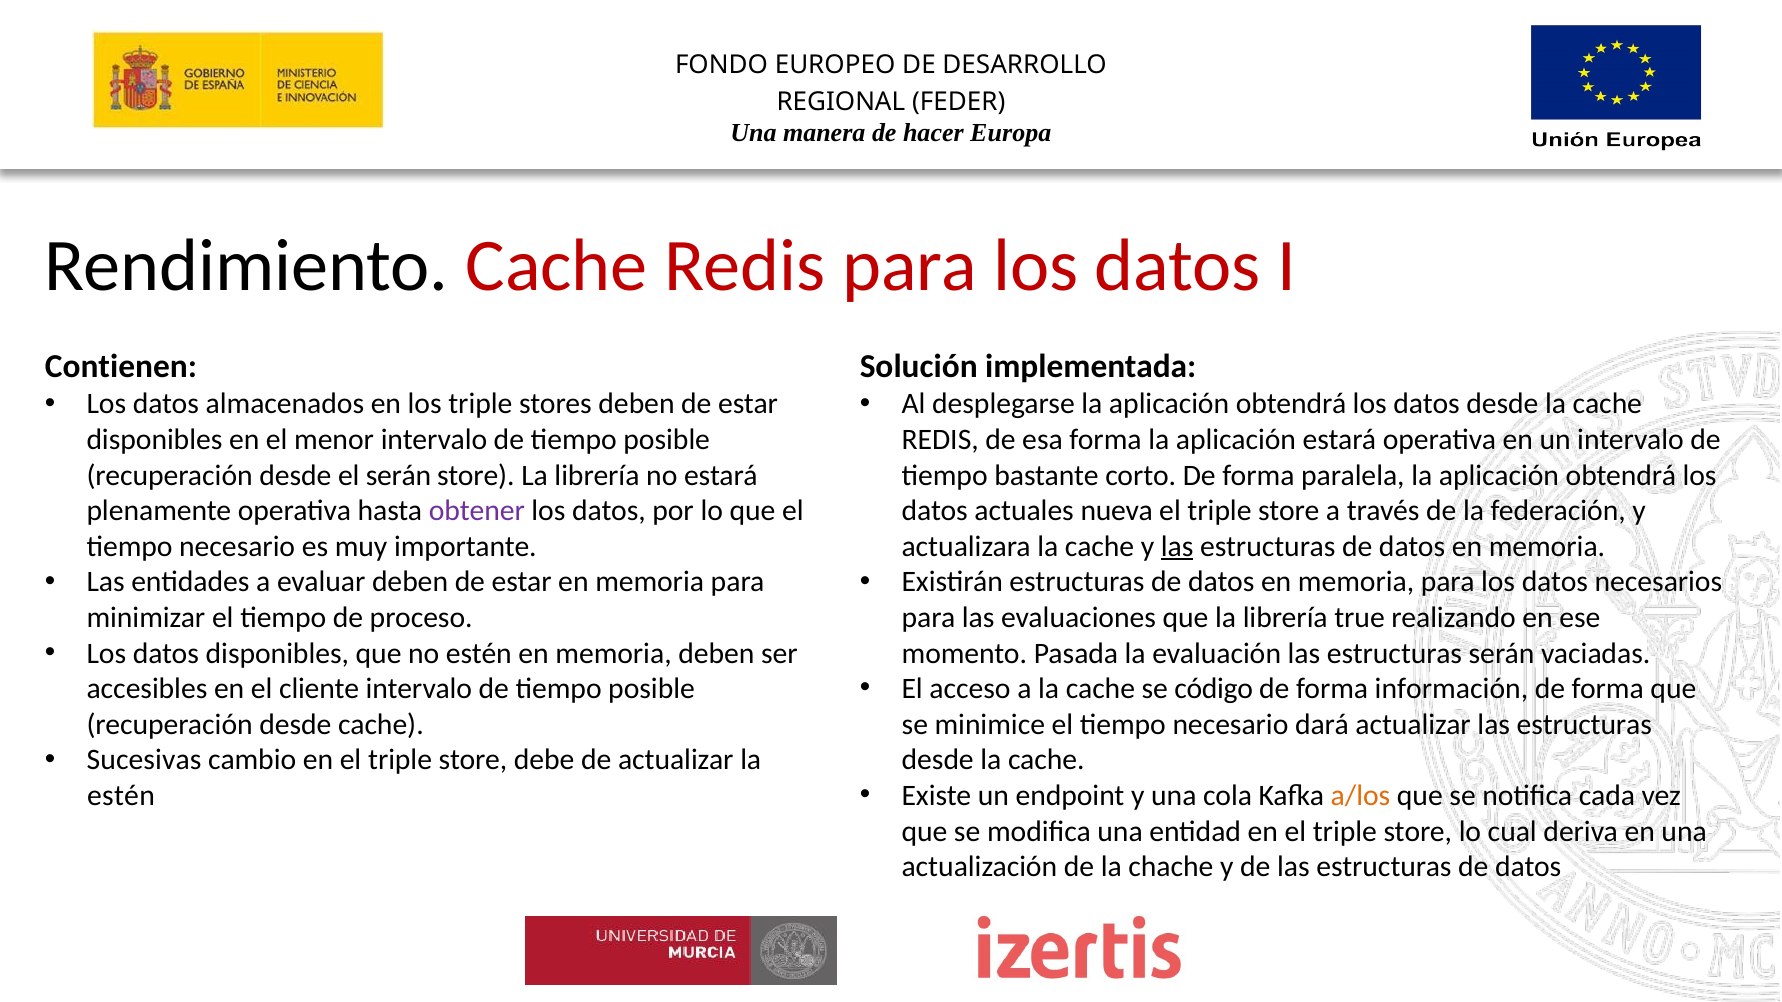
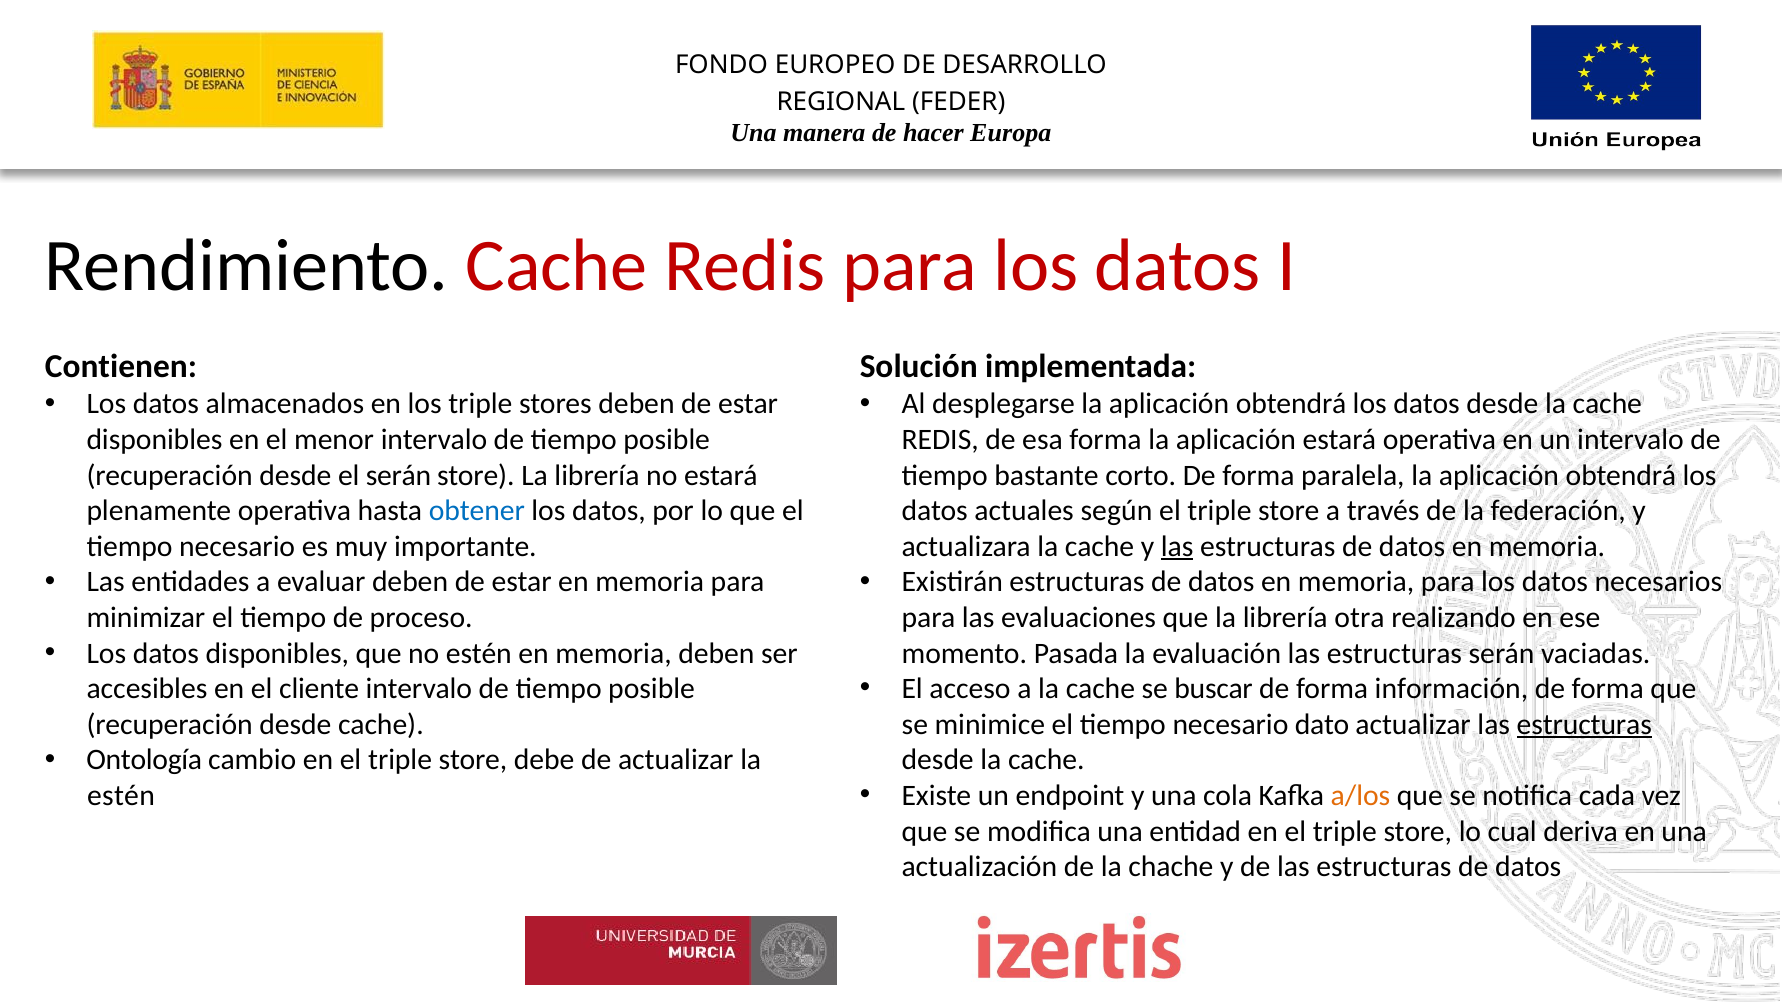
obtener colour: purple -> blue
nueva: nueva -> según
true: true -> otra
código: código -> buscar
dará: dará -> dato
estructuras at (1584, 725) underline: none -> present
Sucesivas: Sucesivas -> Ontología
